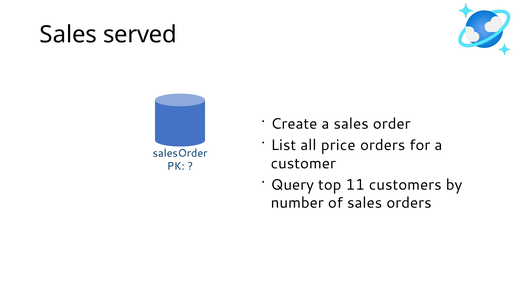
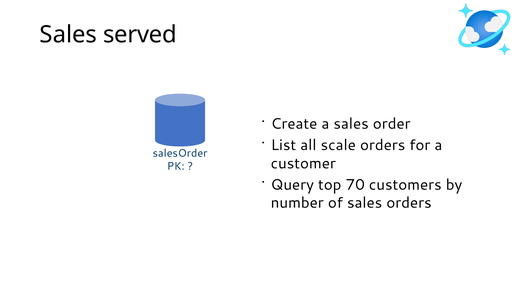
price: price -> scale
11: 11 -> 70
